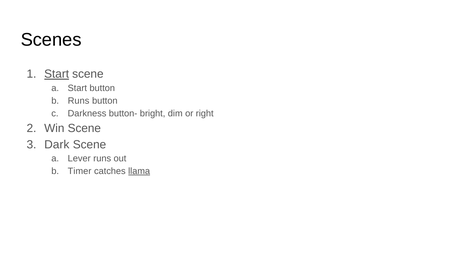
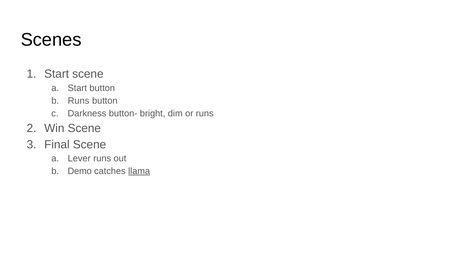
Start at (57, 74) underline: present -> none
or right: right -> runs
Dark: Dark -> Final
Timer: Timer -> Demo
